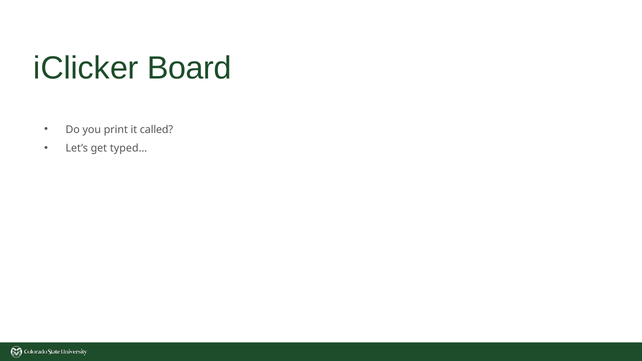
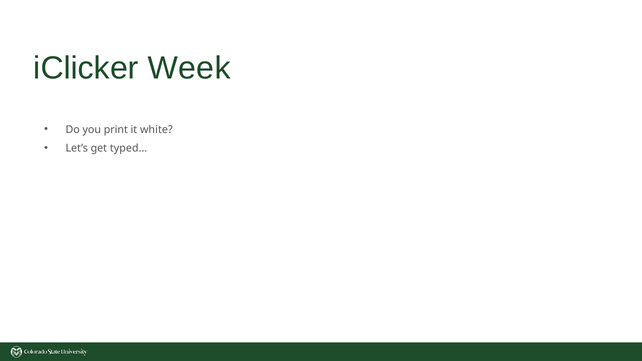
Board: Board -> Week
called: called -> white
